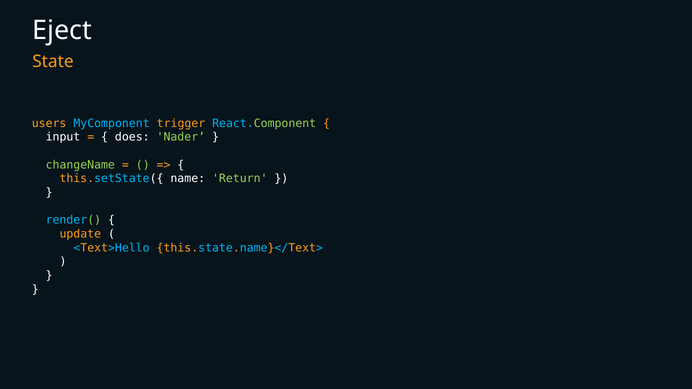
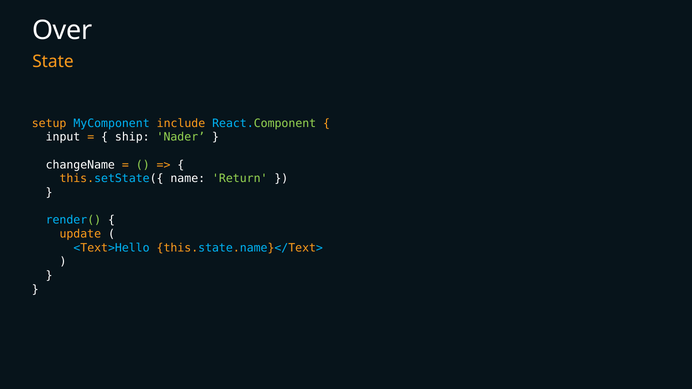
Eject: Eject -> Over
users: users -> setup
trigger: trigger -> include
does: does -> ship
changeName colour: light green -> white
